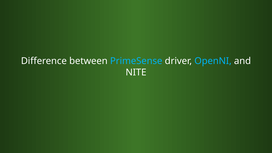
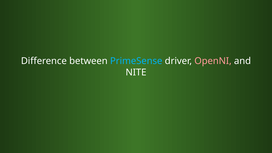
OpenNI colour: light blue -> pink
